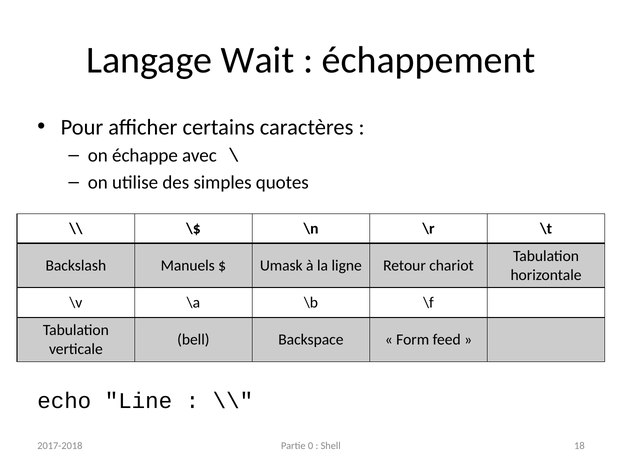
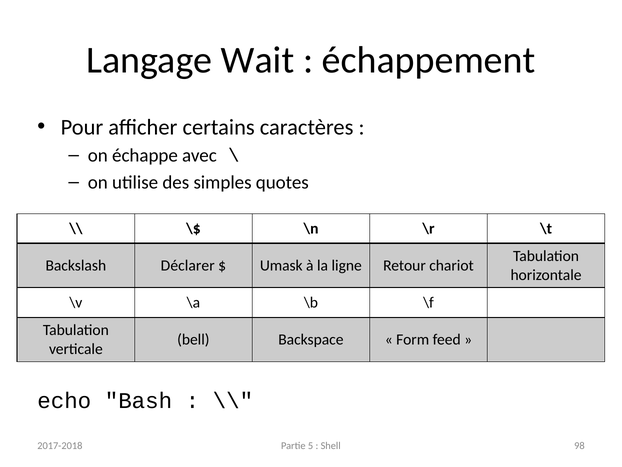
Manuels: Manuels -> Déclarer
Line: Line -> Bash
0: 0 -> 5
18: 18 -> 98
